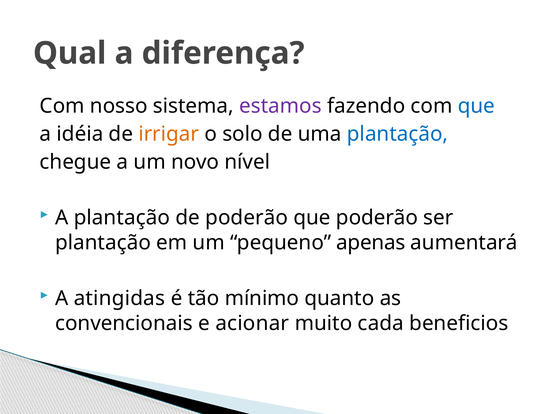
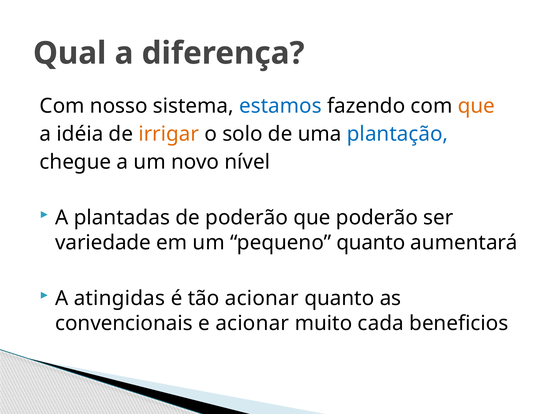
estamos colour: purple -> blue
que at (476, 106) colour: blue -> orange
A plantação: plantação -> plantadas
plantação at (103, 243): plantação -> variedade
pequeno apenas: apenas -> quanto
tão mínimo: mínimo -> acionar
